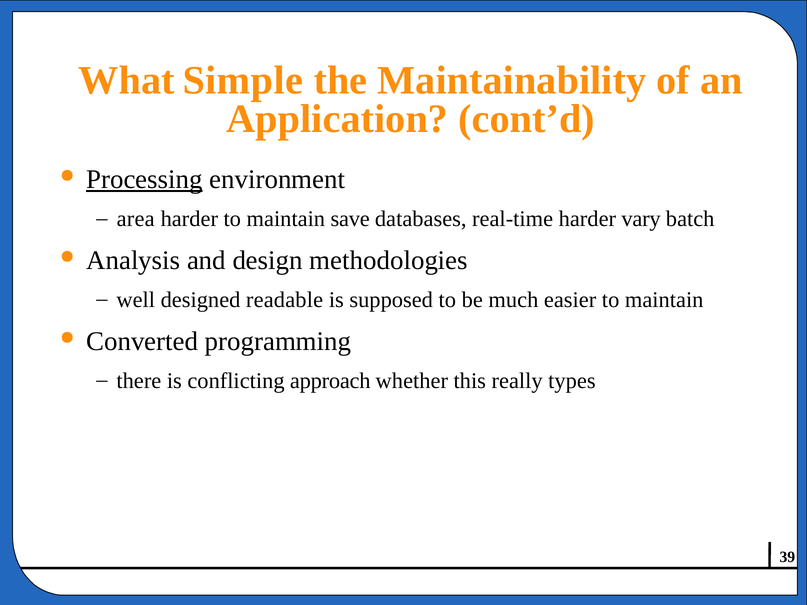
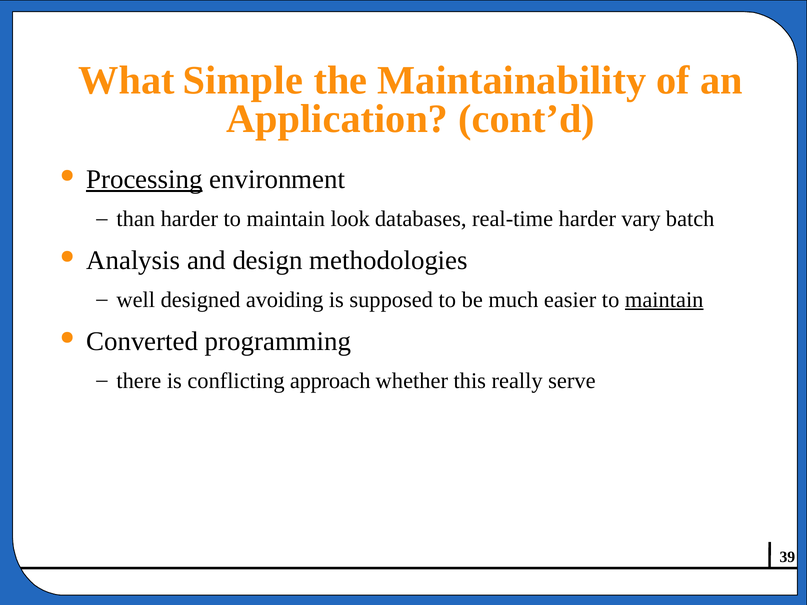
area: area -> than
save: save -> look
readable: readable -> avoiding
maintain at (664, 300) underline: none -> present
types: types -> serve
